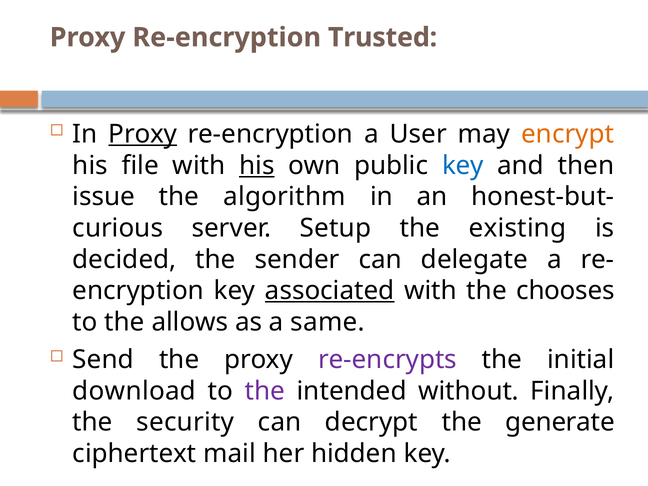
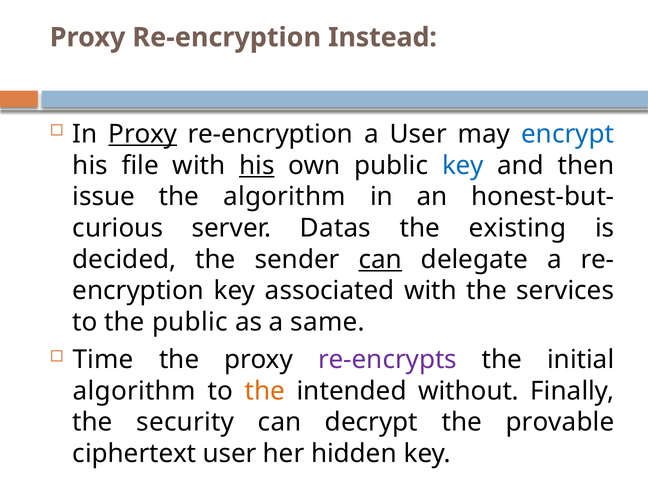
Trusted: Trusted -> Instead
encrypt colour: orange -> blue
Setup: Setup -> Datas
can at (380, 259) underline: none -> present
associated underline: present -> none
chooses: chooses -> services
the allows: allows -> public
Send: Send -> Time
download at (134, 391): download -> algorithm
the at (265, 391) colour: purple -> orange
generate: generate -> provable
ciphertext mail: mail -> user
